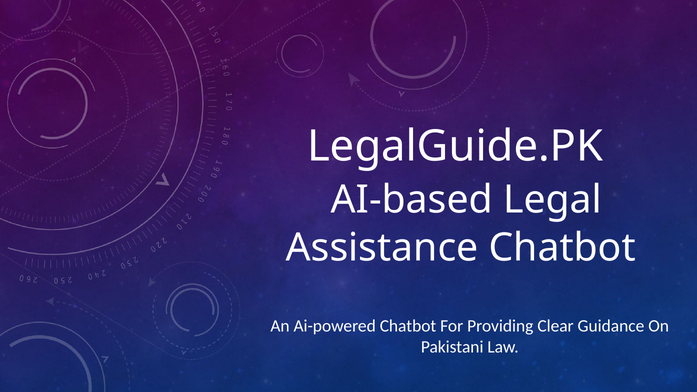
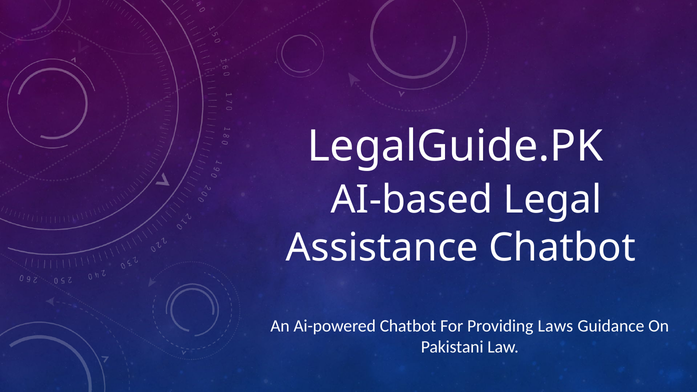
Clear: Clear -> Laws
